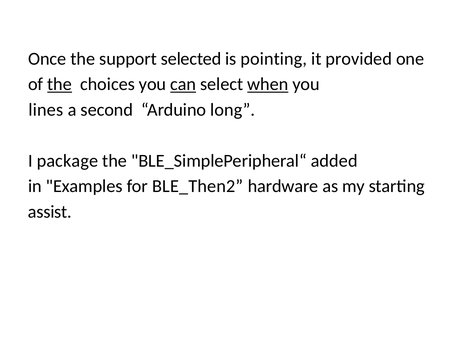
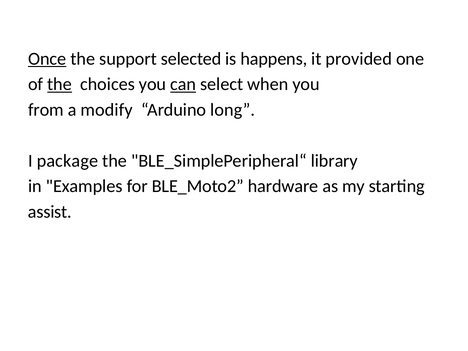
Once underline: none -> present
pointing: pointing -> happens
when underline: present -> none
lines: lines -> from
second: second -> modify
added: added -> library
BLE_Then2: BLE_Then2 -> BLE_Moto2
